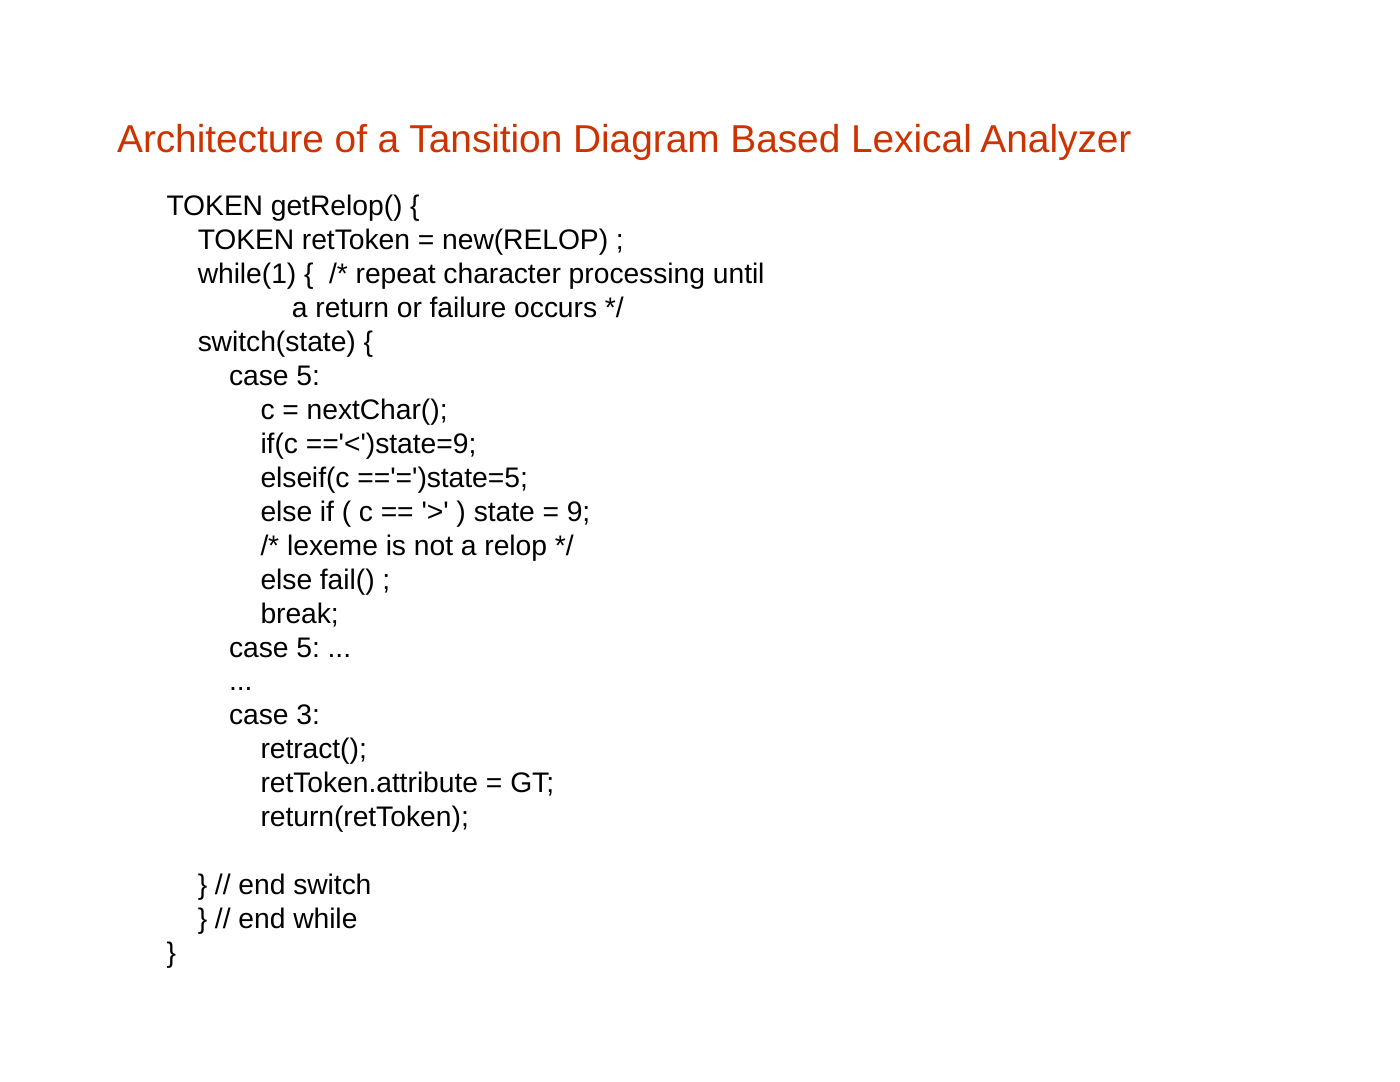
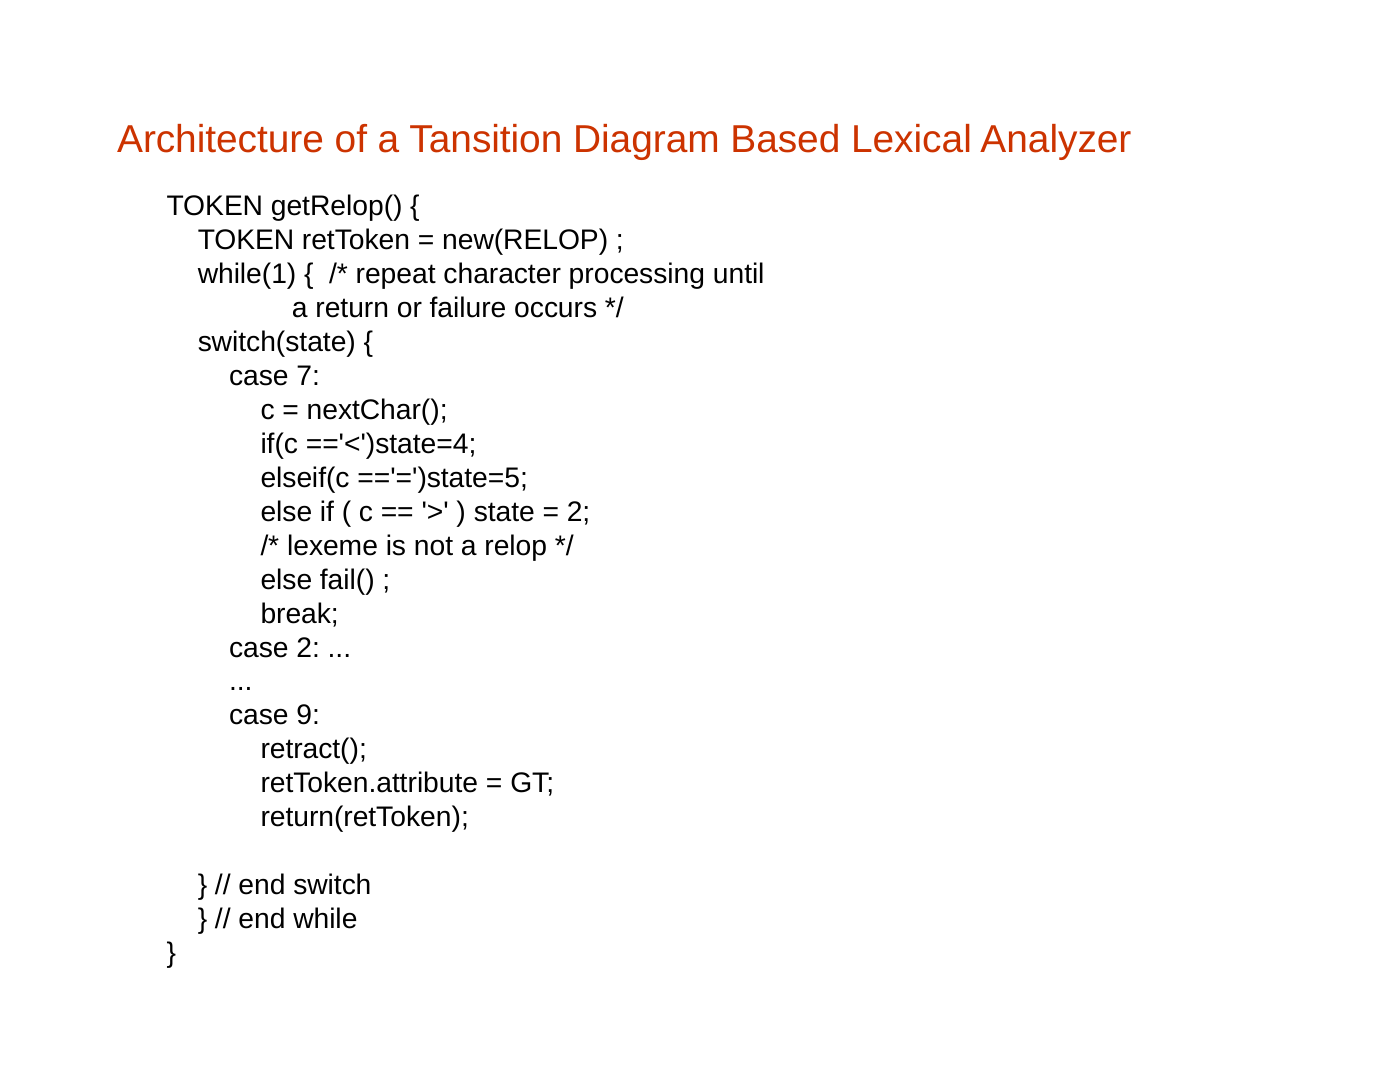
5 at (308, 376): 5 -> 7
=='<')state=9: =='<')state=9 -> =='<')state=4
9 at (579, 512): 9 -> 2
5 at (308, 648): 5 -> 2
3: 3 -> 9
